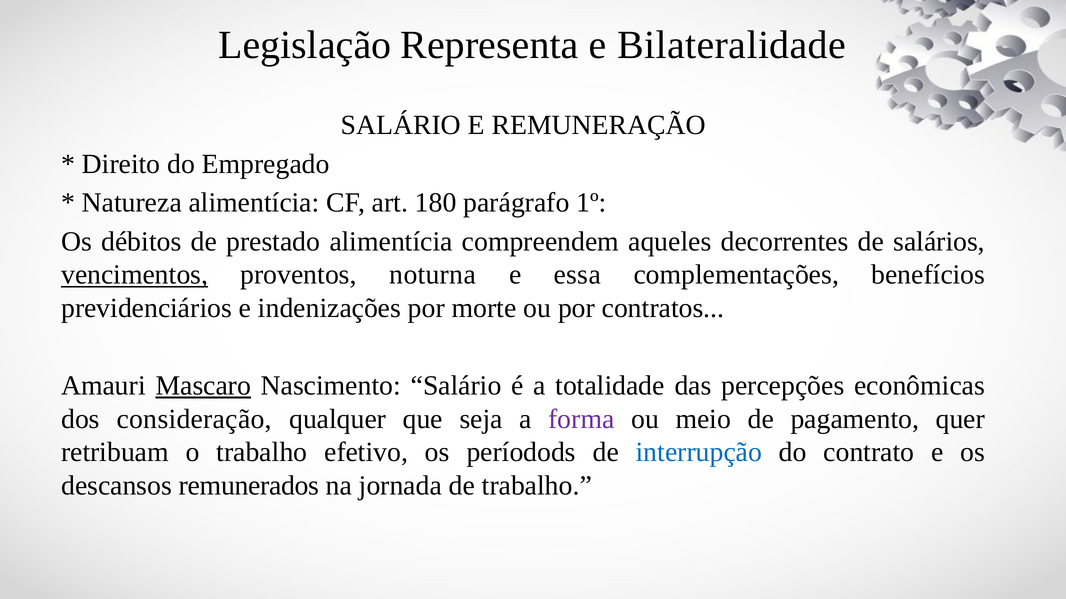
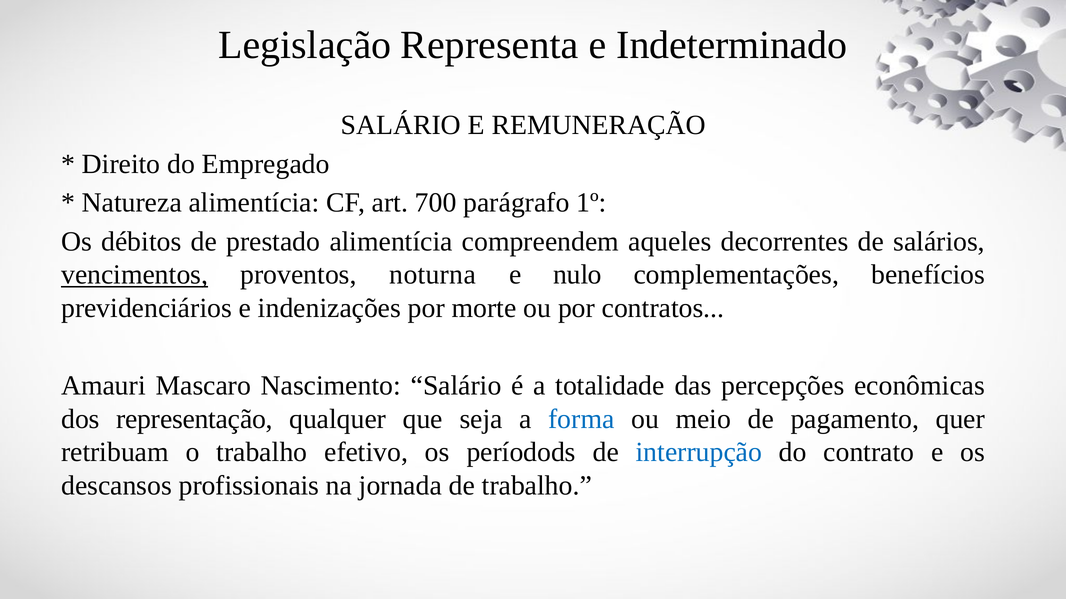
Bilateralidade: Bilateralidade -> Indeterminado
180: 180 -> 700
essa: essa -> nulo
Mascaro underline: present -> none
consideração: consideração -> representação
forma colour: purple -> blue
remunerados: remunerados -> profissionais
